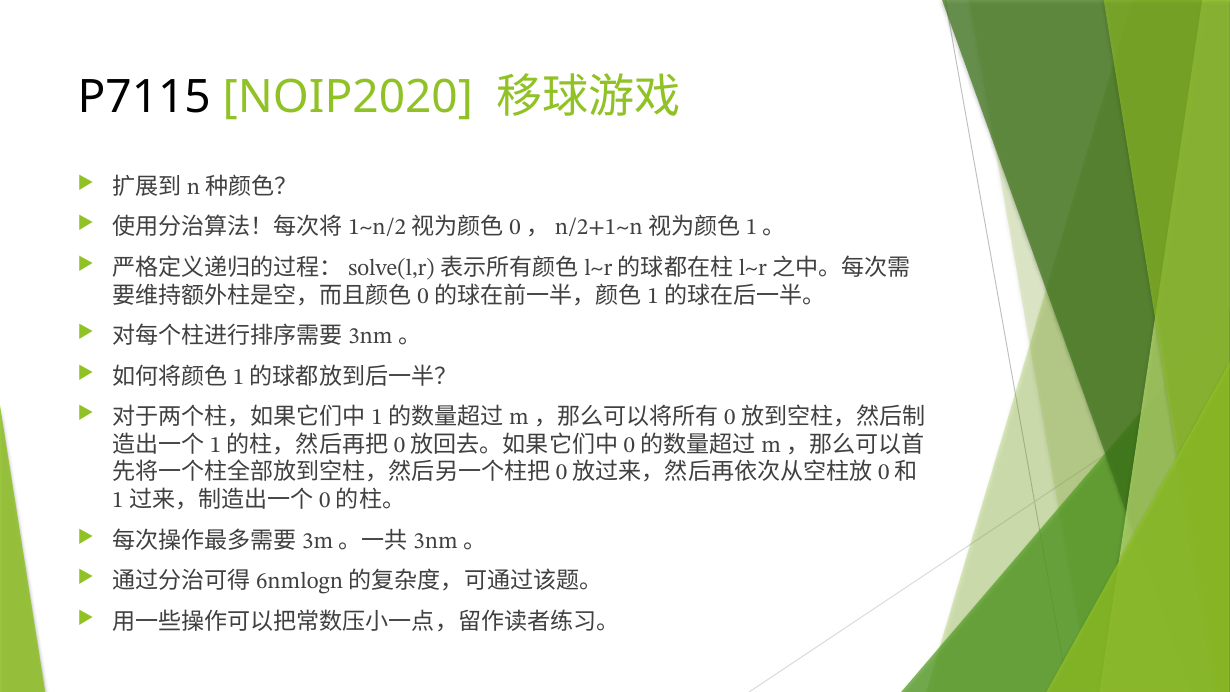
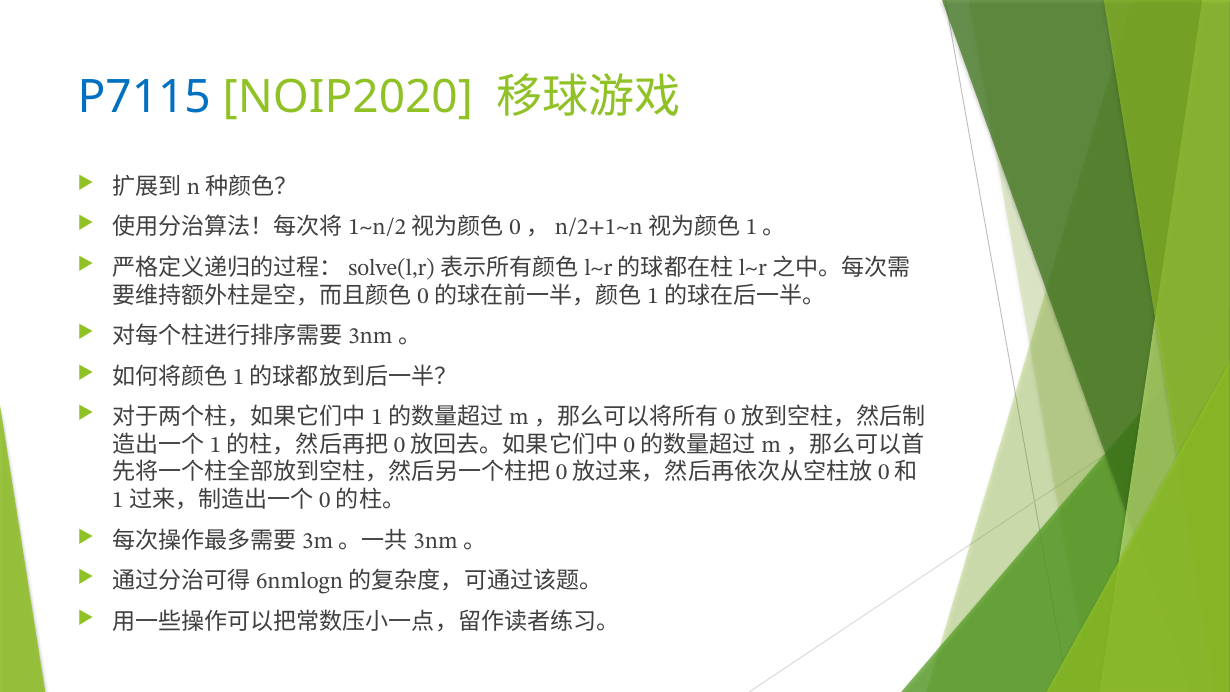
P7115 colour: black -> blue
